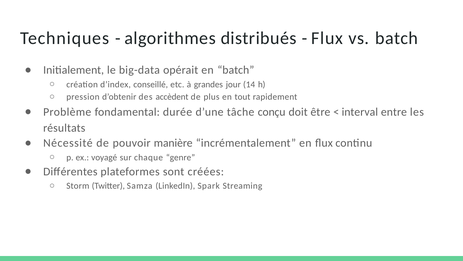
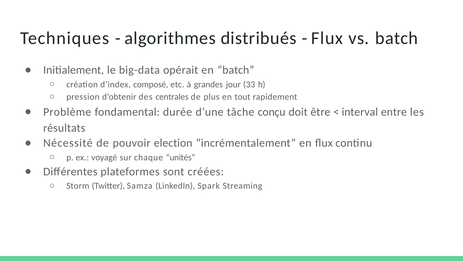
conseillé: conseillé -> composé
14: 14 -> 33
accèdent: accèdent -> centrales
manière: manière -> election
genre: genre -> unités
